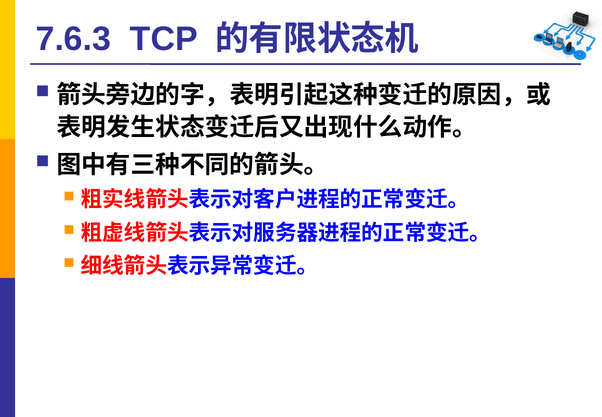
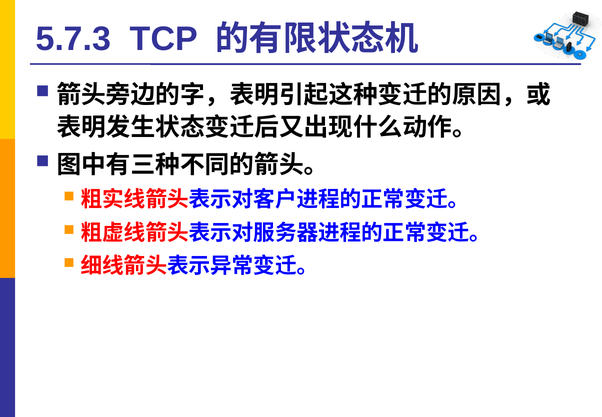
7.6.3: 7.6.3 -> 5.7.3
